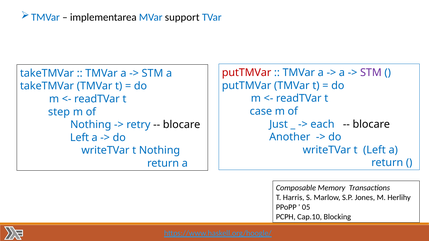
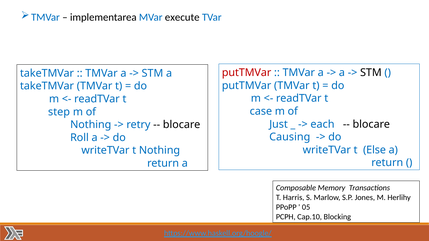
support: support -> execute
STM at (371, 73) colour: purple -> black
Another: Another -> Causing
Left at (80, 138): Left -> Roll
t Left: Left -> Else
